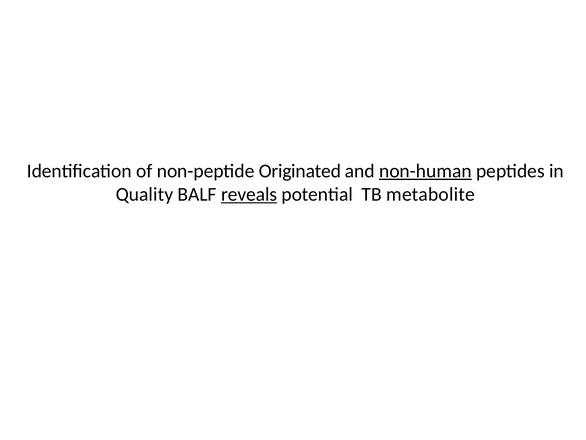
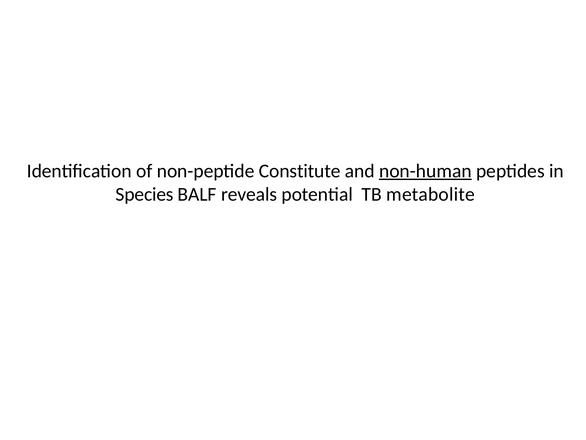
Originated: Originated -> Constitute
Quality: Quality -> Species
reveals underline: present -> none
